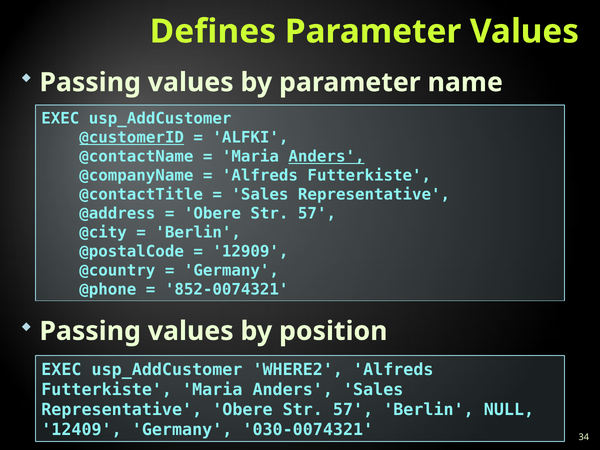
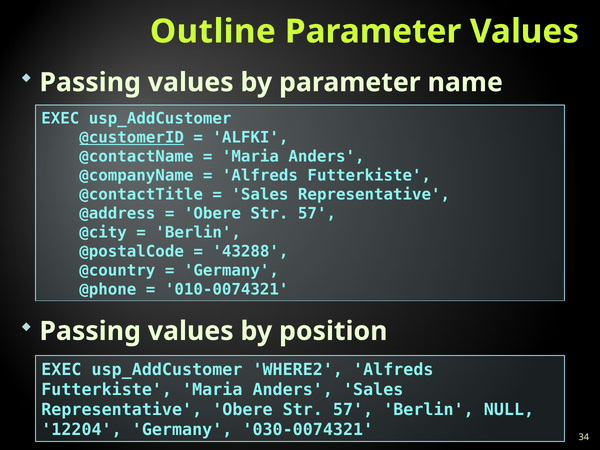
Defines: Defines -> Outline
Anders at (327, 157) underline: present -> none
12909: 12909 -> 43288
852-0074321: 852-0074321 -> 010-0074321
12409: 12409 -> 12204
